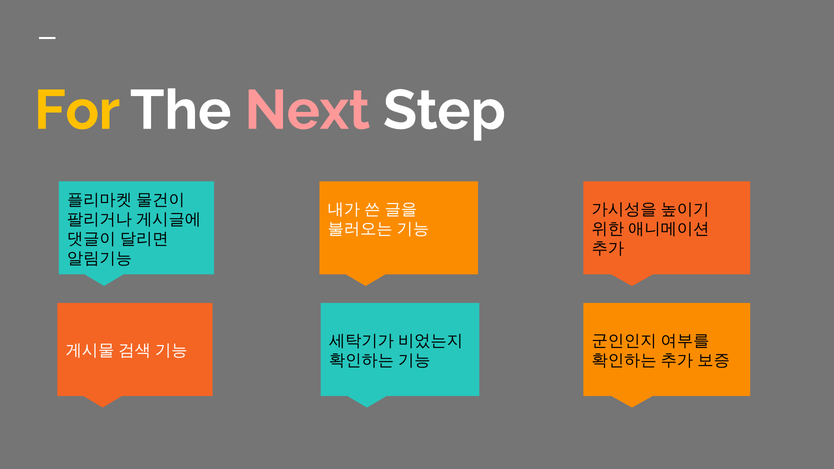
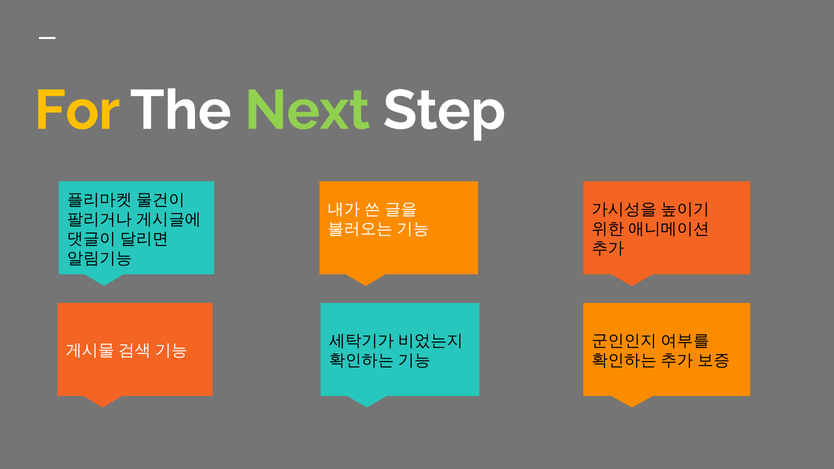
Next colour: pink -> light green
